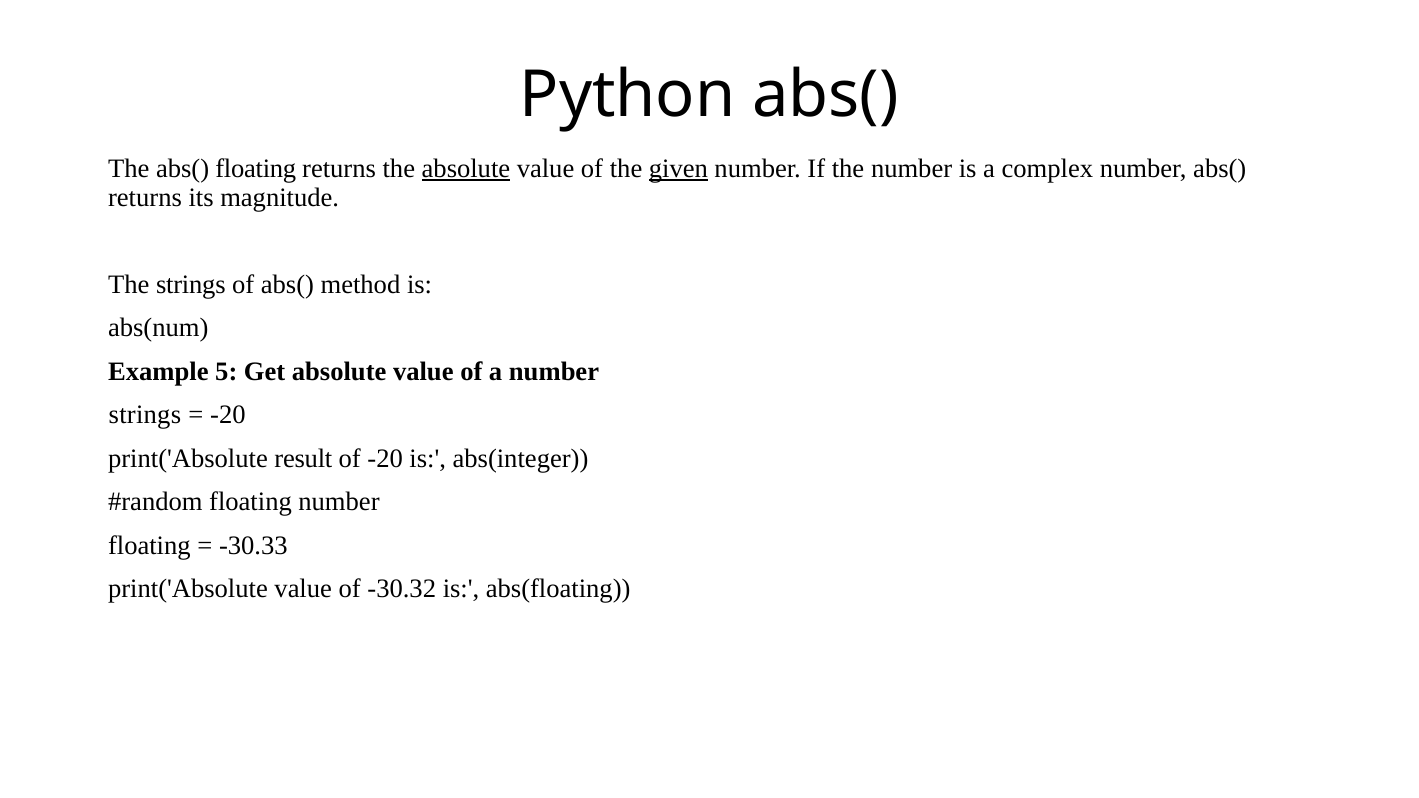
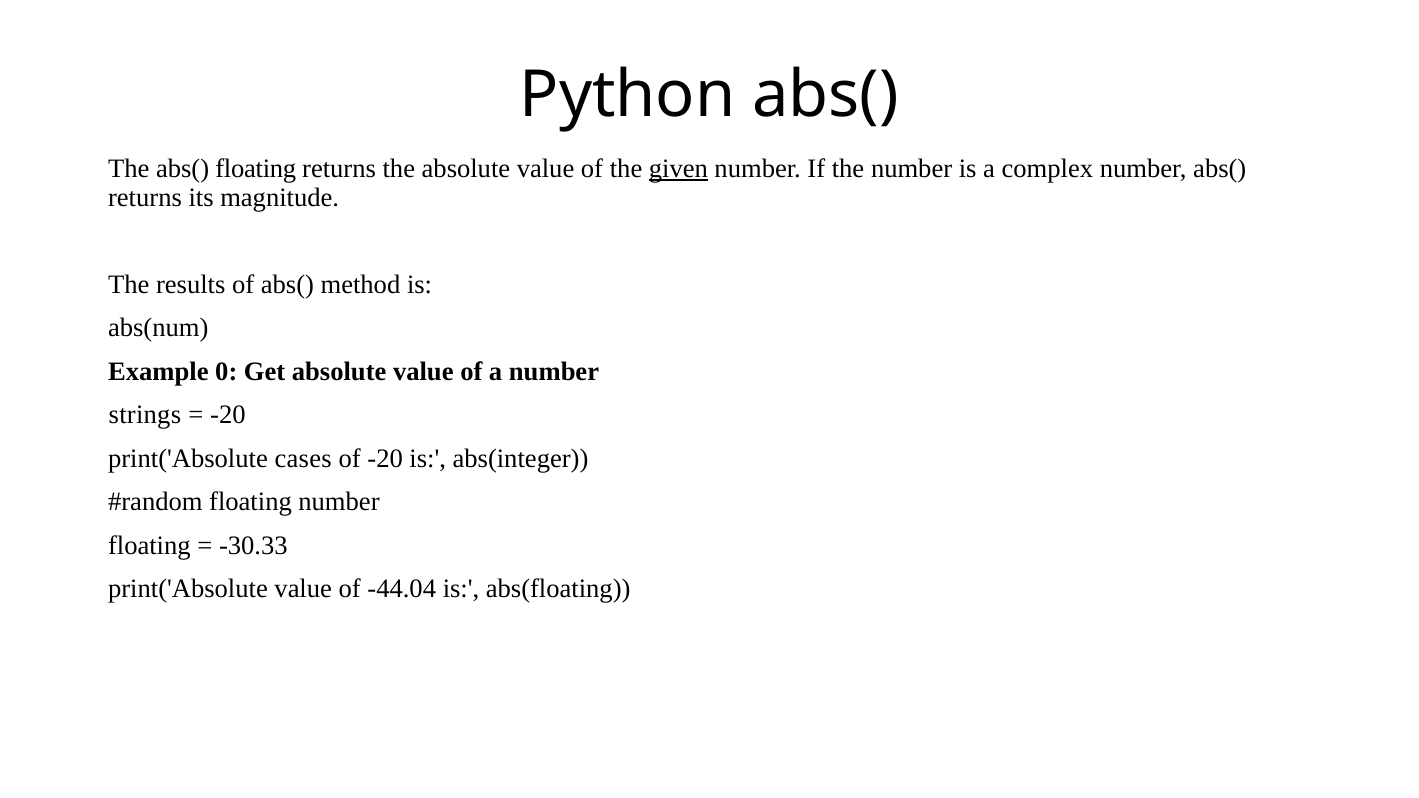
absolute at (466, 169) underline: present -> none
The strings: strings -> results
5: 5 -> 0
result: result -> cases
-30.32: -30.32 -> -44.04
